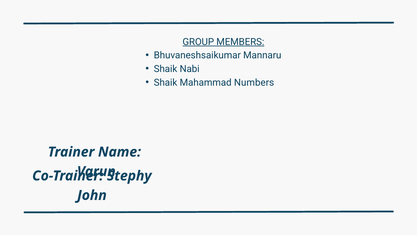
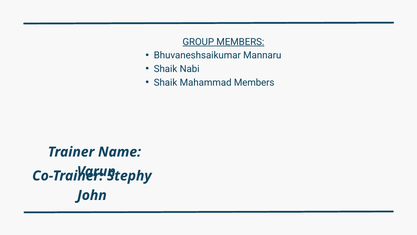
Mahammad Numbers: Numbers -> Members
